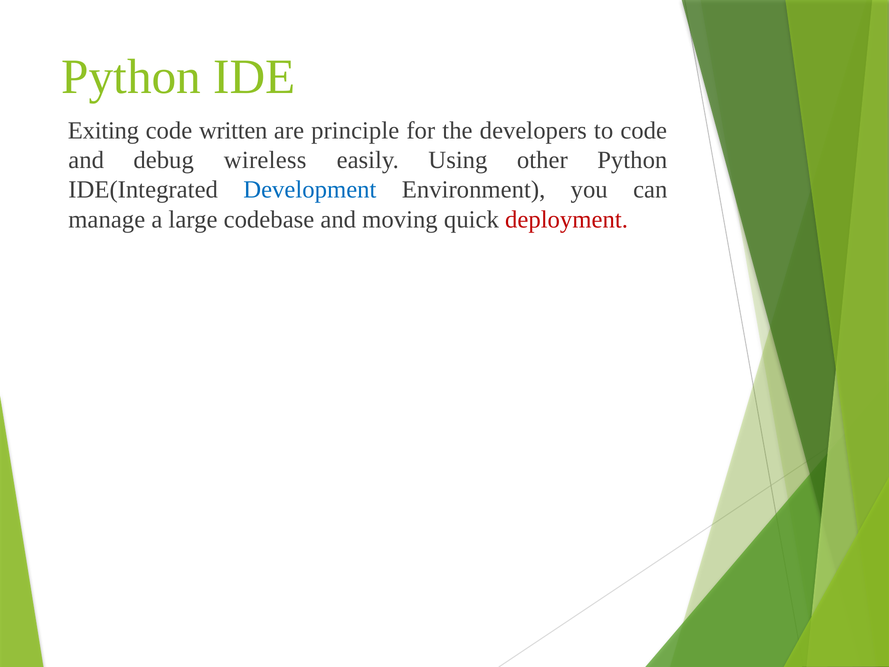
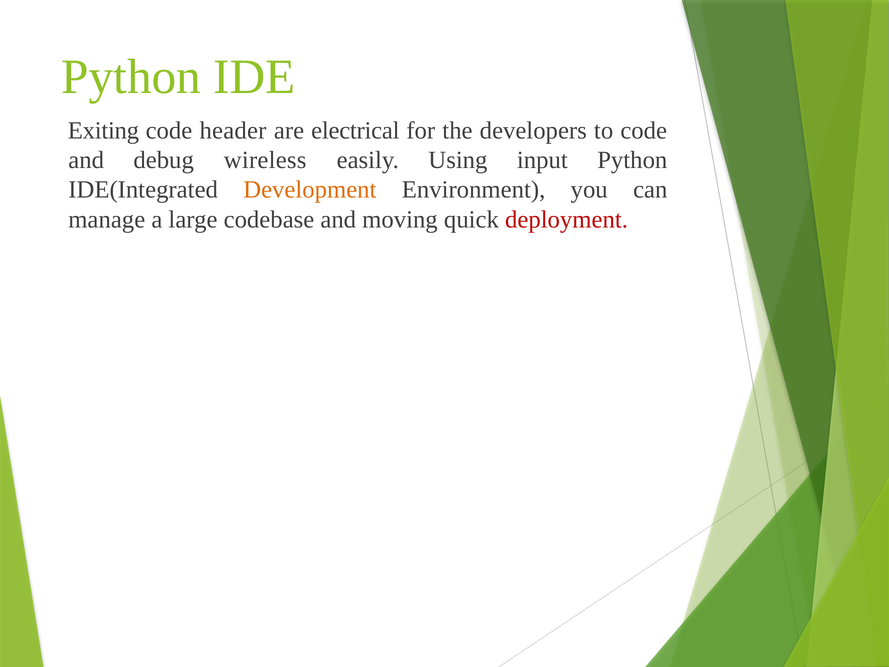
written: written -> header
principle: principle -> electrical
other: other -> input
Development colour: blue -> orange
